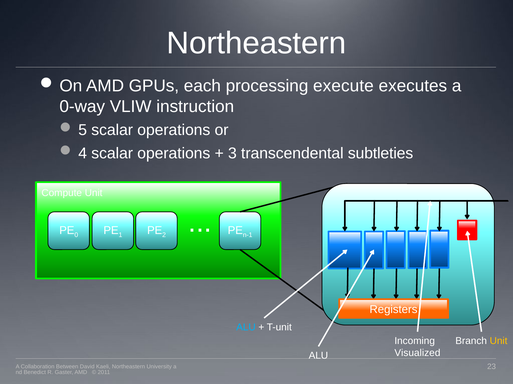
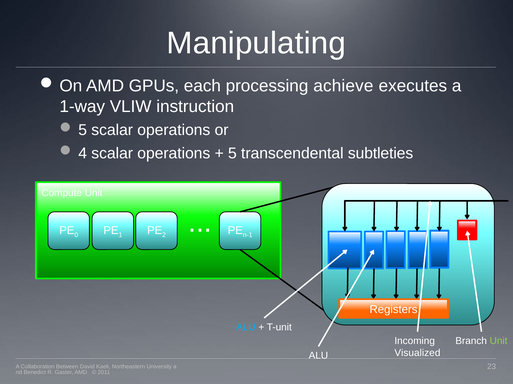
Northeastern at (256, 43): Northeastern -> Manipulating
execute: execute -> achieve
0-way: 0-way -> 1-way
3: 3 -> 5
Unit at (499, 342) colour: yellow -> light green
